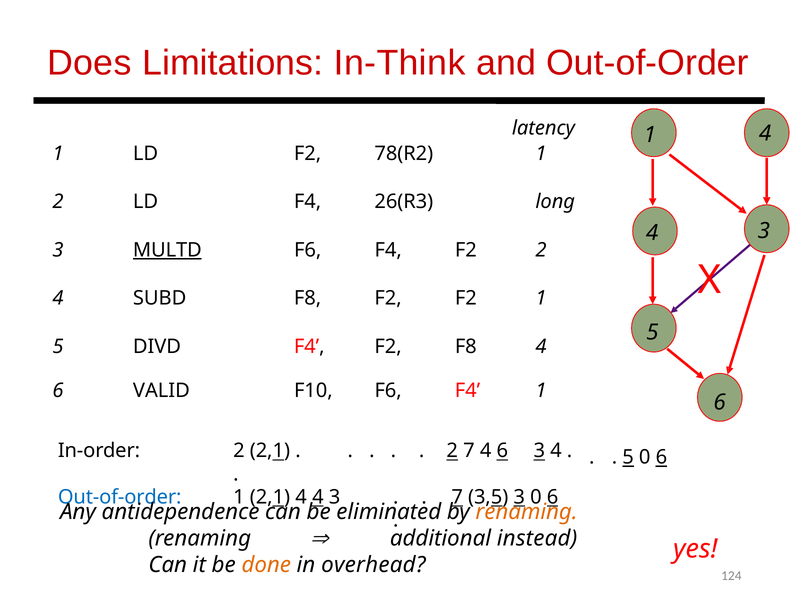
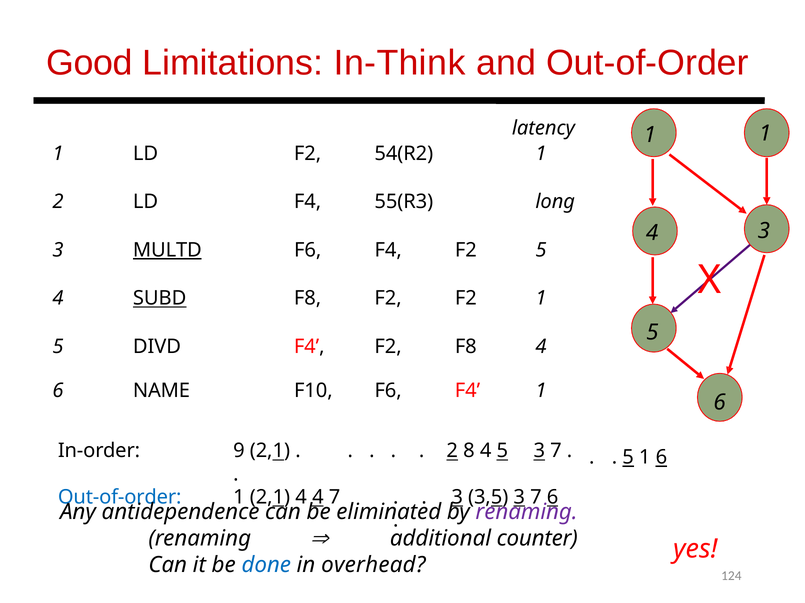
Does: Does -> Good
1 4: 4 -> 1
78(R2: 78(R2 -> 54(R2
26(R3: 26(R3 -> 55(R3
F2 2: 2 -> 5
SUBD underline: none -> present
VALID: VALID -> NAME
In-order 2: 2 -> 9
2 7: 7 -> 8
6 at (502, 451): 6 -> 5
4 at (556, 451): 4 -> 7
5 0: 0 -> 1
4 4 3: 3 -> 7
7 at (457, 498): 7 -> 3
3,5 3 0: 0 -> 7
renaming at (527, 513) colour: orange -> purple
instead: instead -> counter
done colour: orange -> blue
